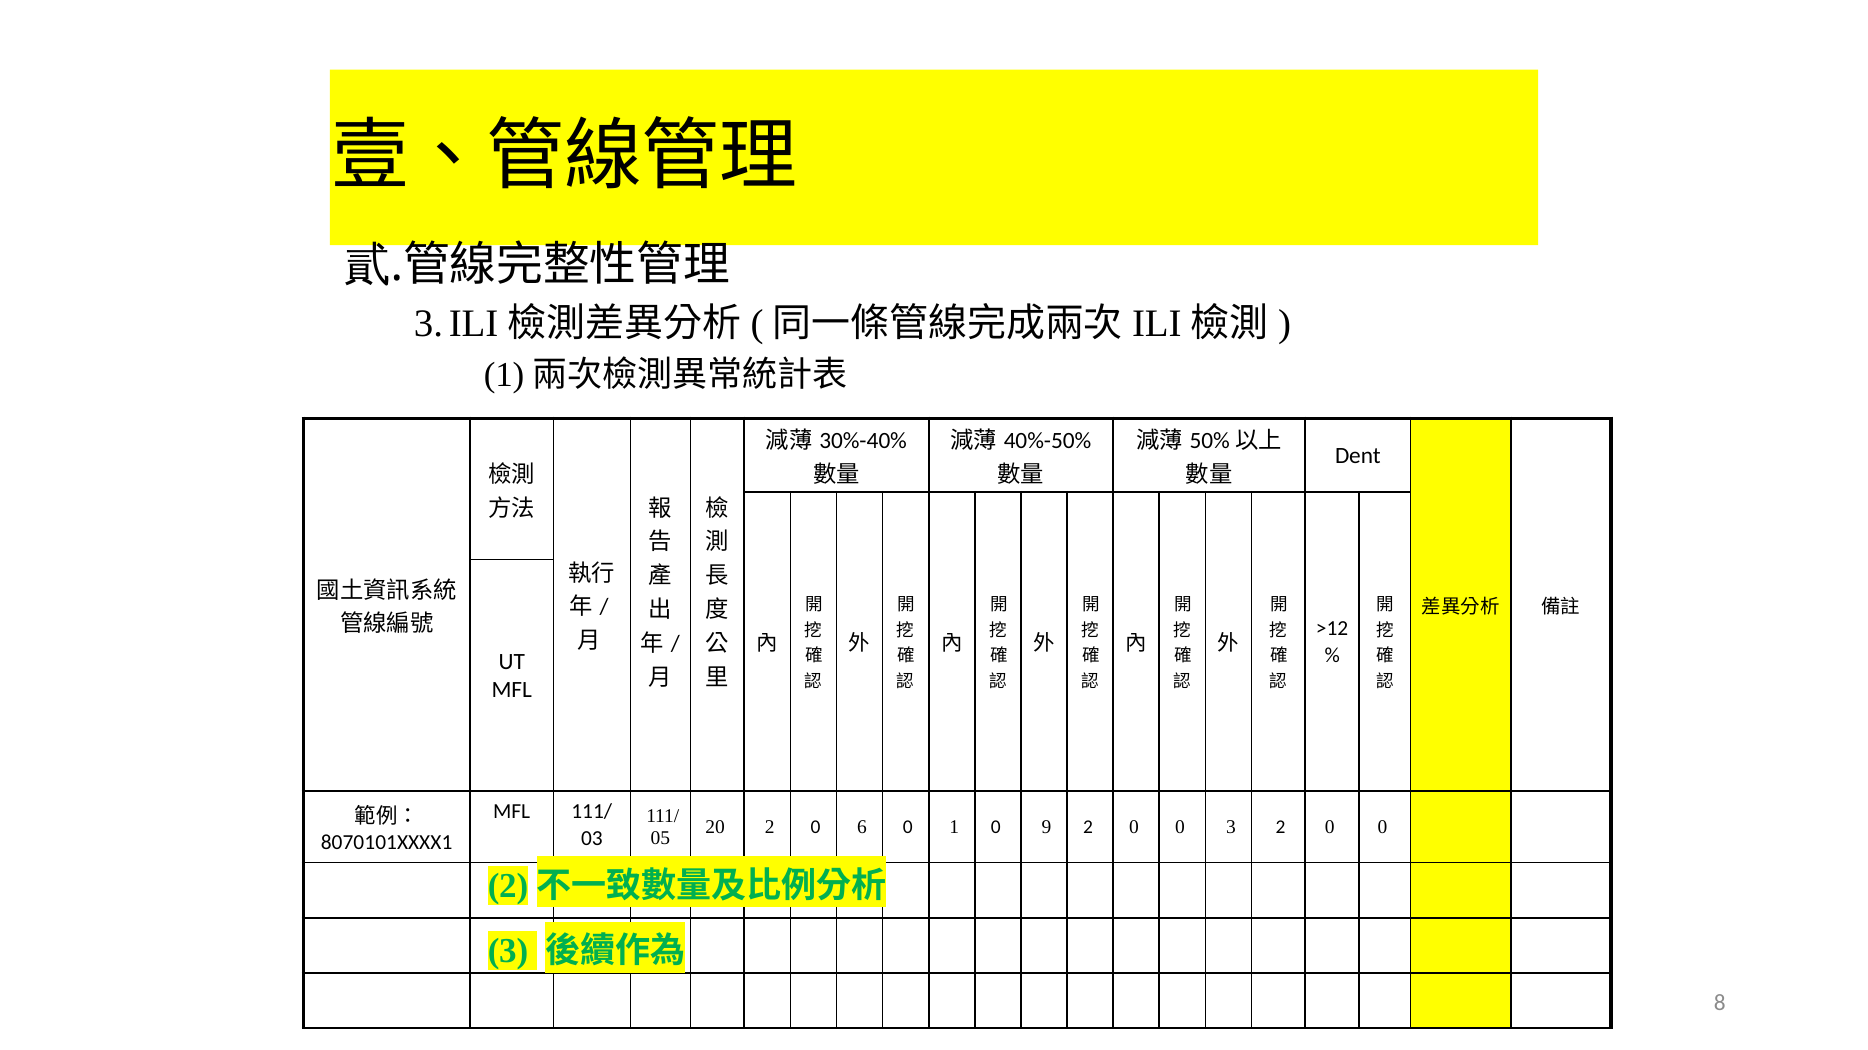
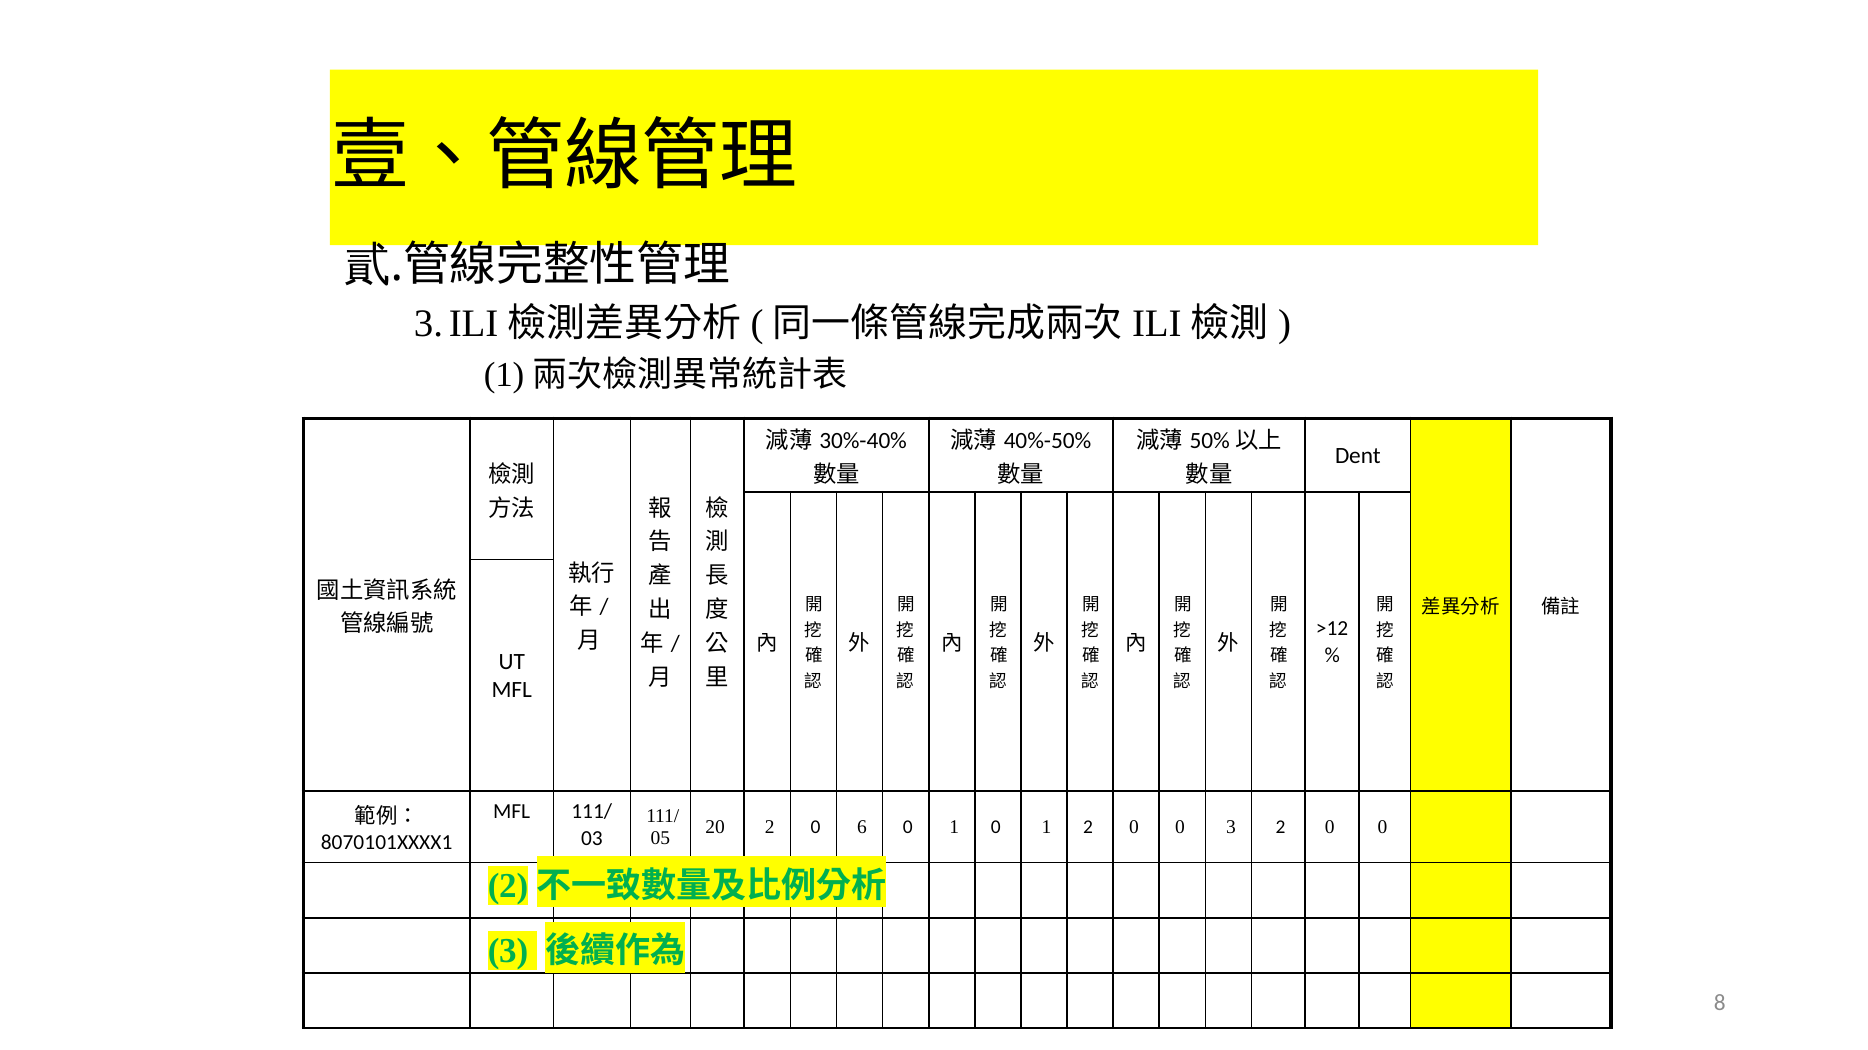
1 0 9: 9 -> 1
